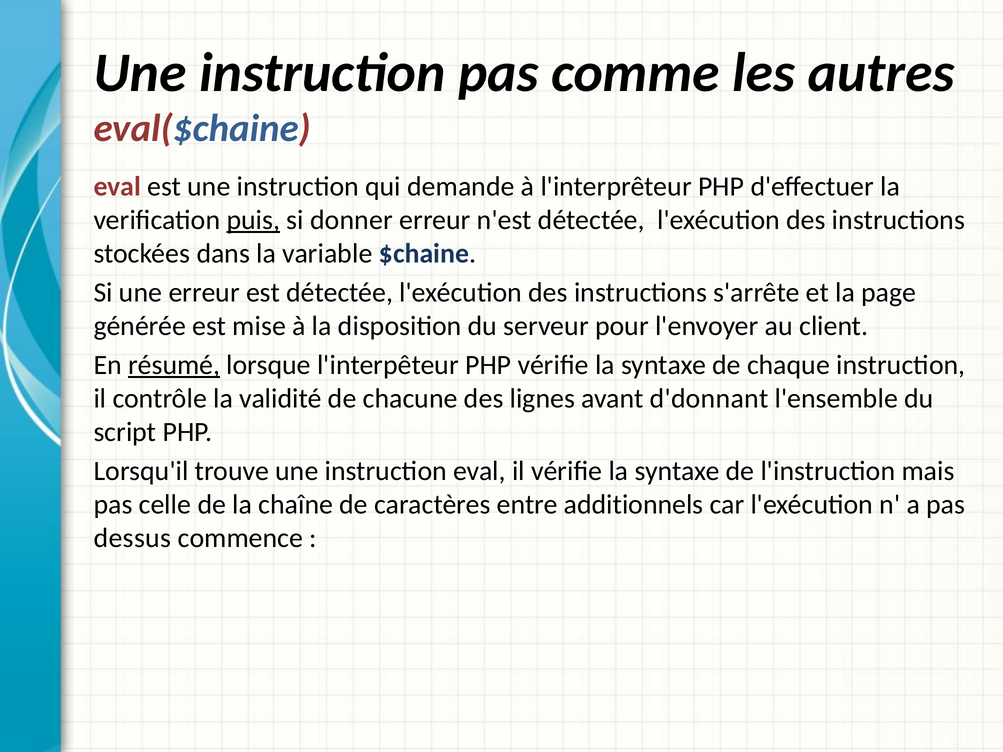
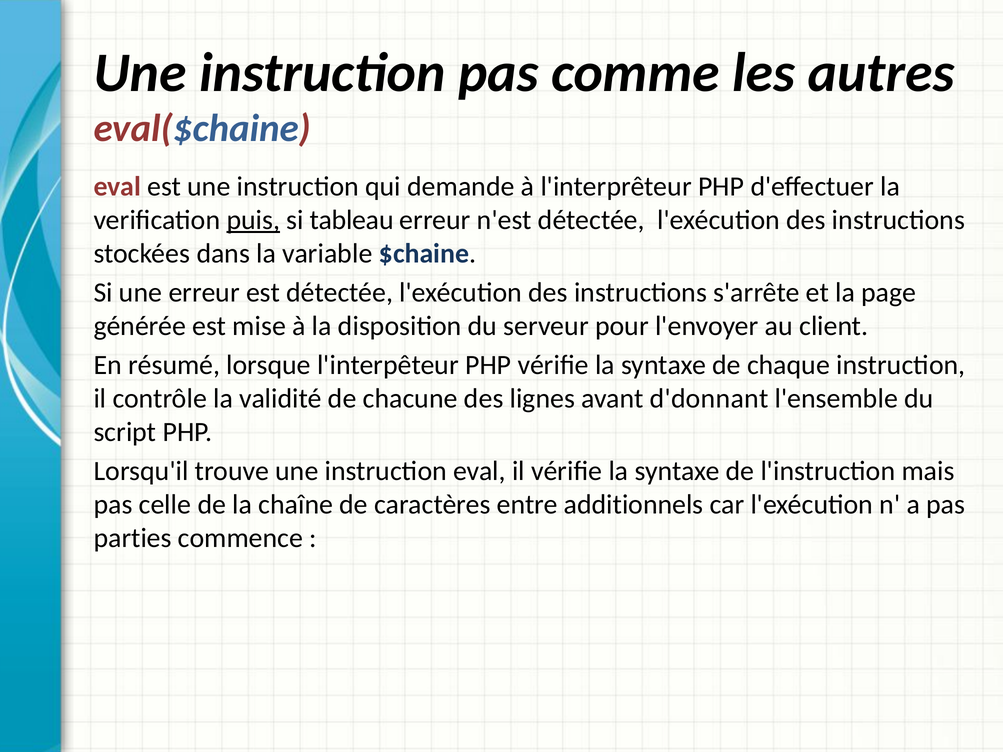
donner: donner -> tableau
résumé underline: present -> none
dessus: dessus -> parties
